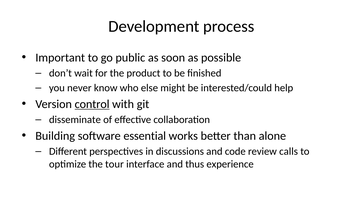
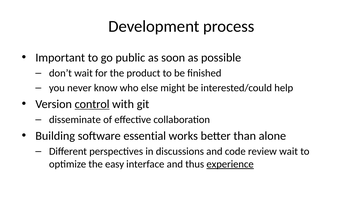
review calls: calls -> wait
tour: tour -> easy
experience underline: none -> present
